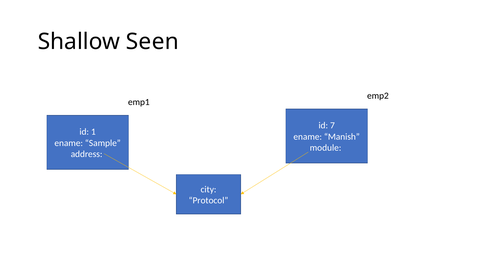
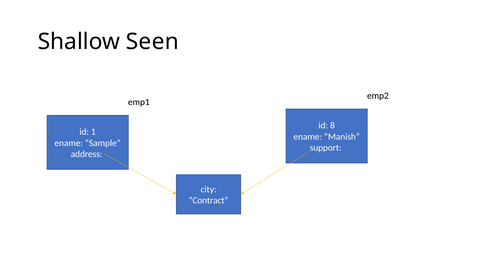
7: 7 -> 8
module: module -> support
Protocol: Protocol -> Contract
